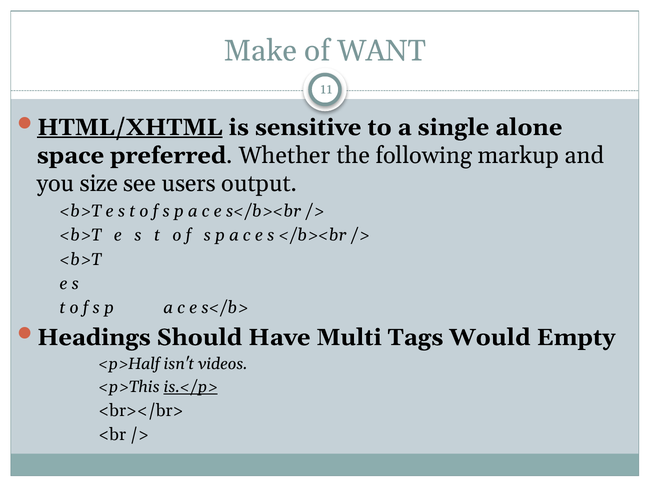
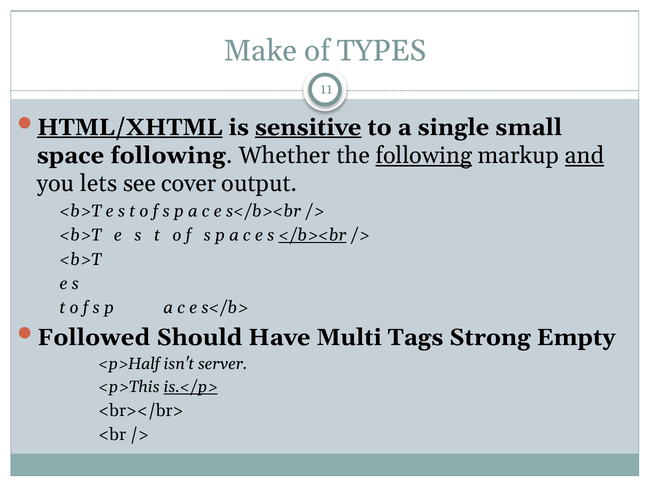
WANT: WANT -> TYPES
sensitive underline: none -> present
alone: alone -> small
space preferred: preferred -> following
following at (424, 156) underline: none -> present
and underline: none -> present
size: size -> lets
users: users -> cover
</b><br underline: none -> present
Headings: Headings -> Followed
Would: Would -> Strong
videos: videos -> server
